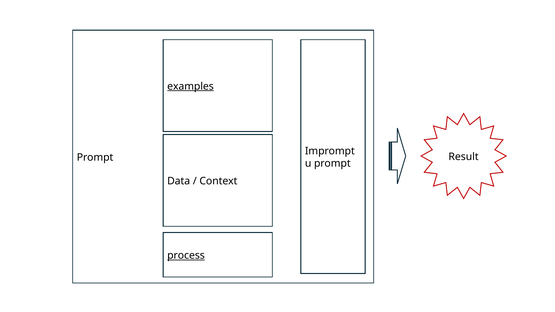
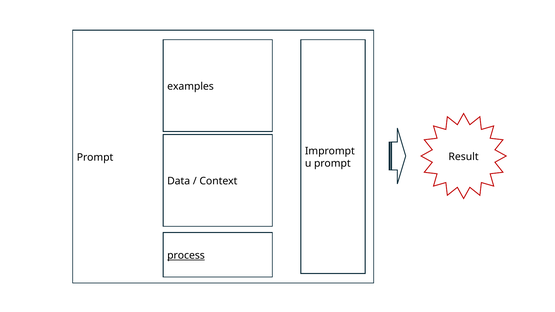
examples underline: present -> none
